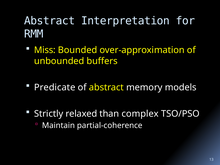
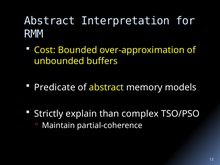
Miss: Miss -> Cost
relaxed: relaxed -> explain
